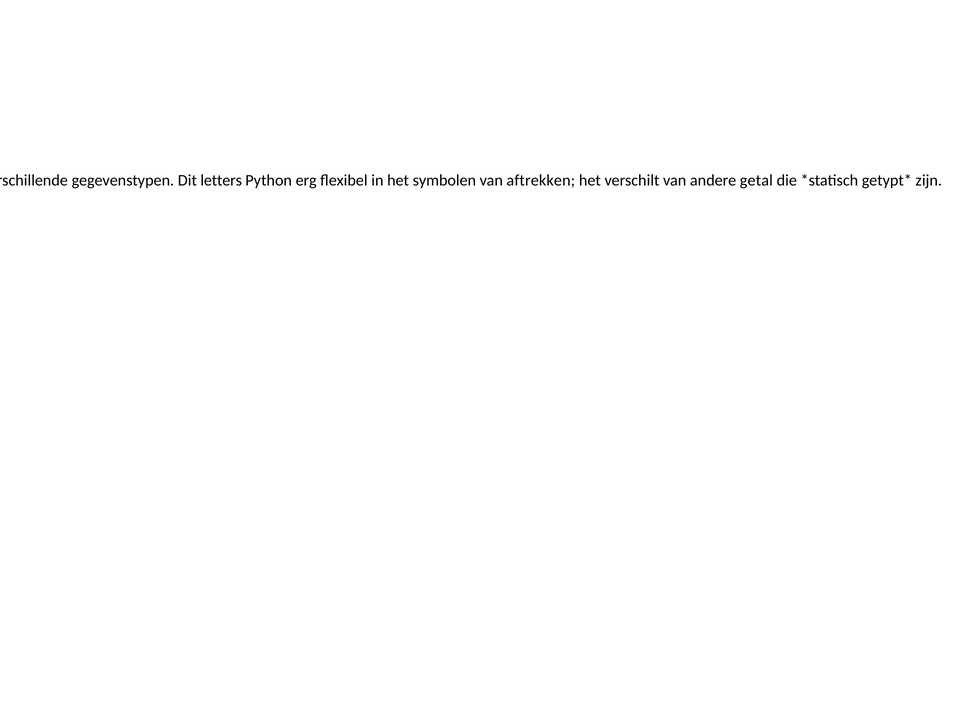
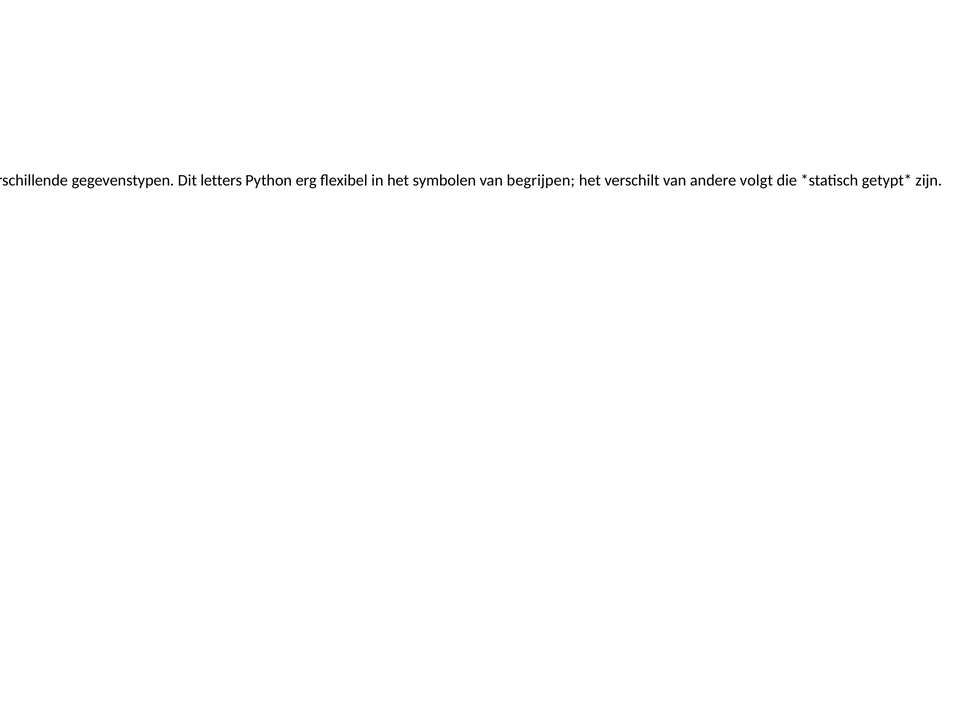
aftrekken: aftrekken -> begrijpen
getal: getal -> volgt
